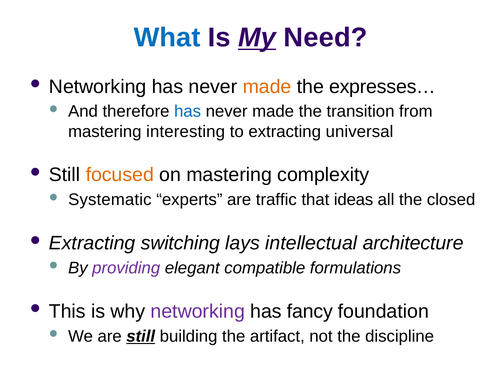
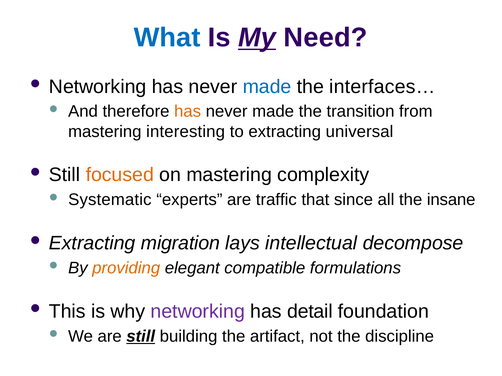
made at (267, 87) colour: orange -> blue
expresses…: expresses… -> interfaces…
has at (188, 112) colour: blue -> orange
ideas: ideas -> since
closed: closed -> insane
switching: switching -> migration
architecture: architecture -> decompose
providing colour: purple -> orange
fancy: fancy -> detail
